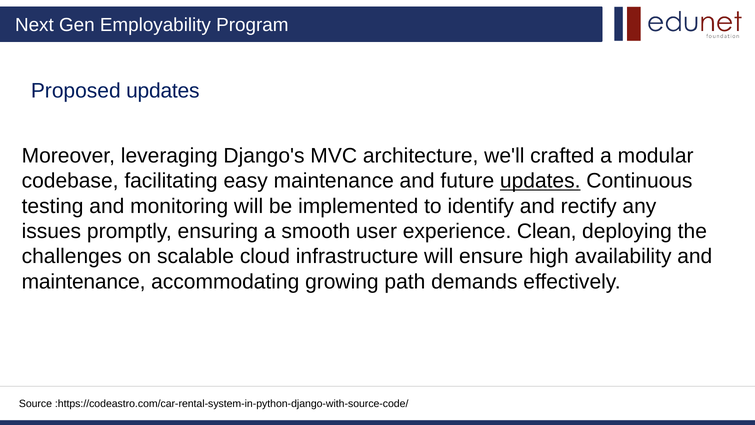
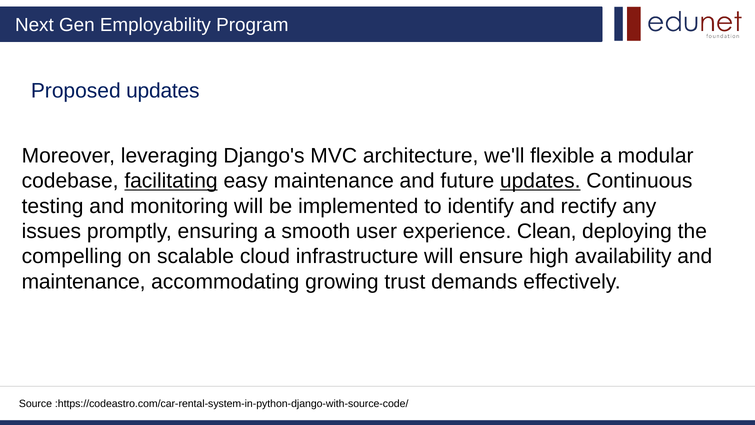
crafted: crafted -> flexible
facilitating underline: none -> present
challenges: challenges -> compelling
path: path -> trust
